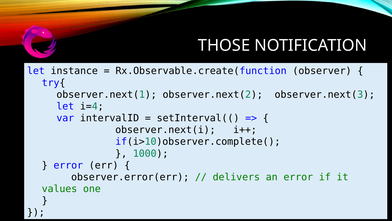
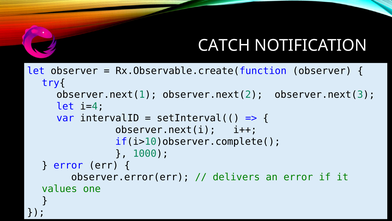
THOSE: THOSE -> CATCH
let instance: instance -> observer
